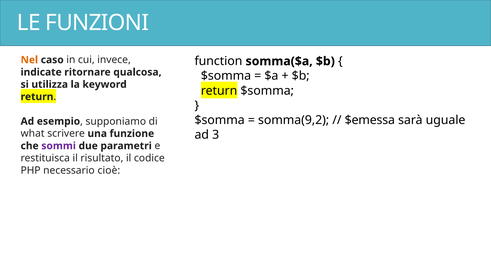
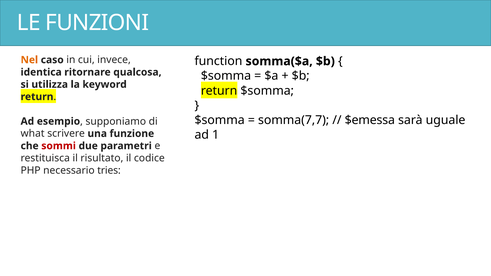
indicate: indicate -> identica
somma(9,2: somma(9,2 -> somma(7,7
3: 3 -> 1
sommi colour: purple -> red
cioè: cioè -> tries
